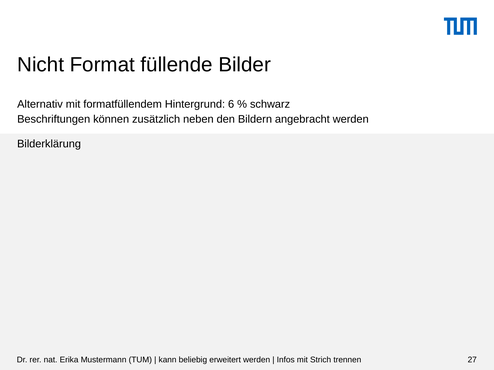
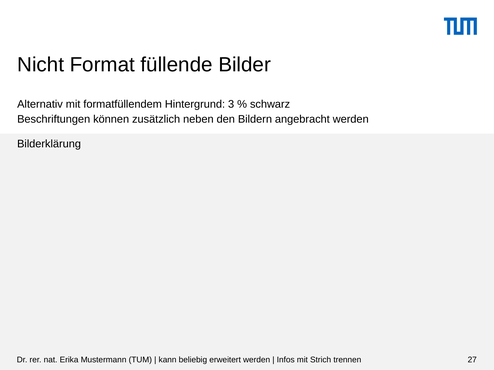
6: 6 -> 3
